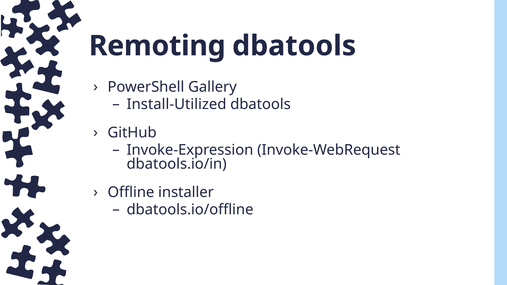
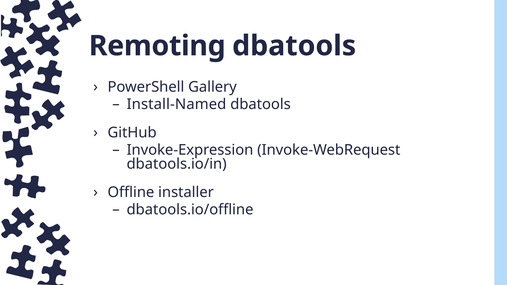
Install-Utilized: Install-Utilized -> Install-Named
